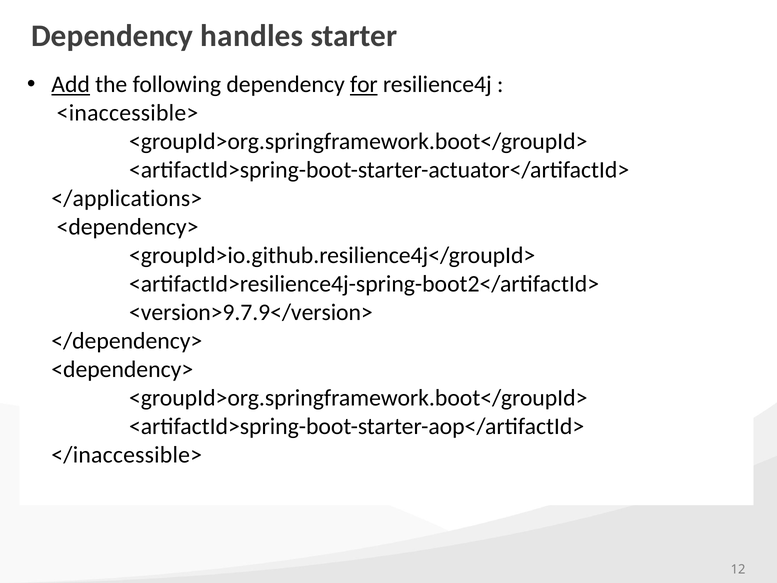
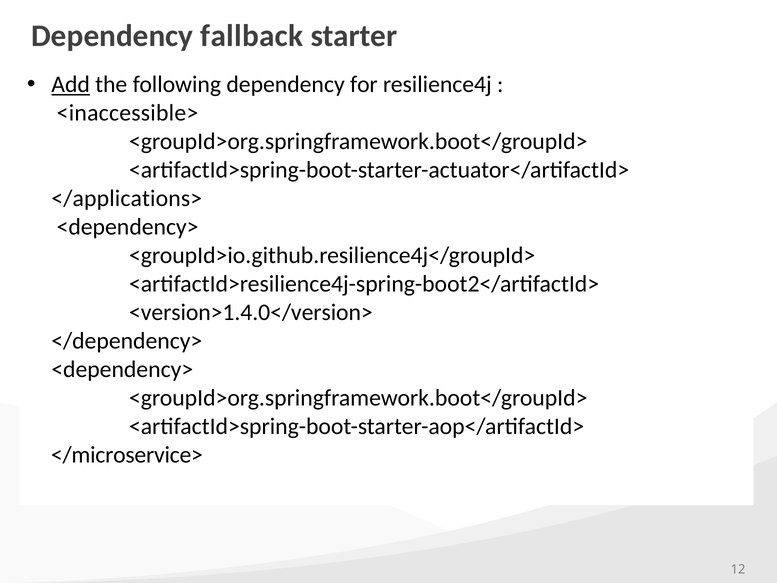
handles: handles -> fallback
for underline: present -> none
<version>9.7.9</version>: <version>9.7.9</version> -> <version>1.4.0</version>
</inaccessible>: </inaccessible> -> </microservice>
